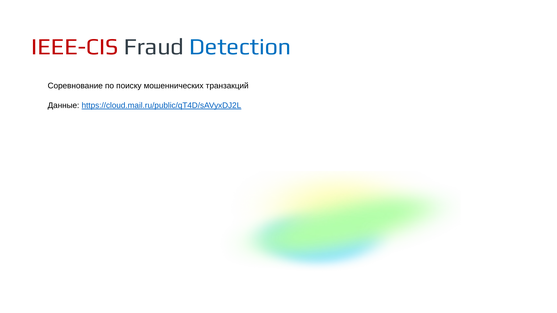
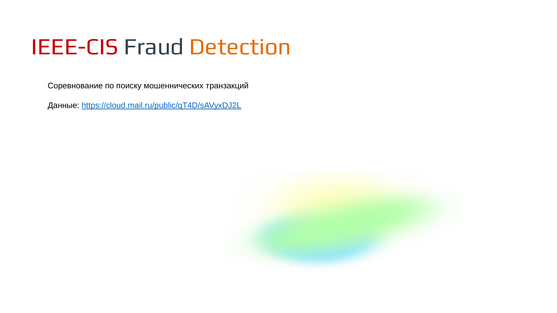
Detection colour: blue -> orange
